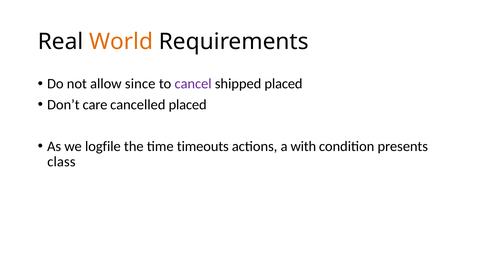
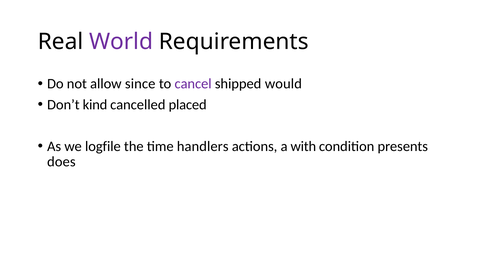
World colour: orange -> purple
shipped placed: placed -> would
care: care -> kind
timeouts: timeouts -> handlers
class: class -> does
